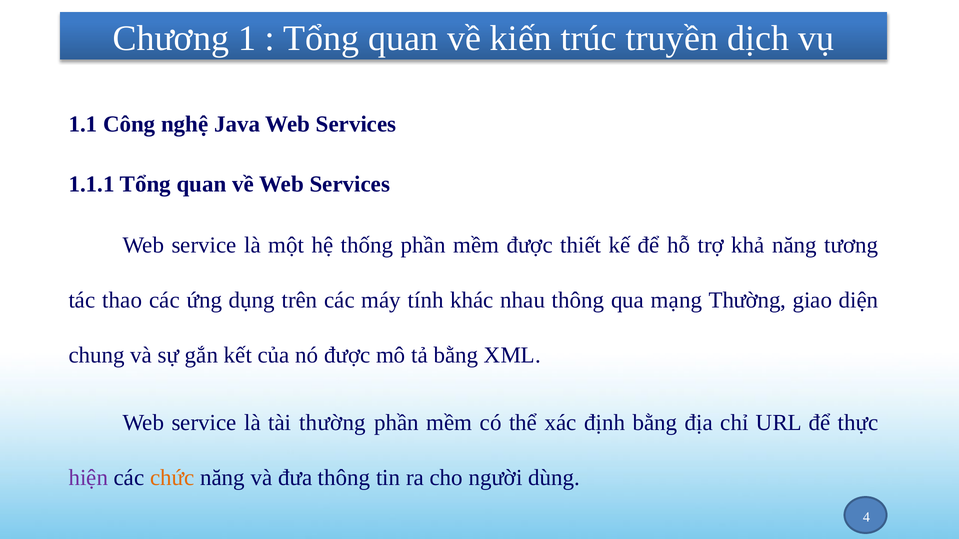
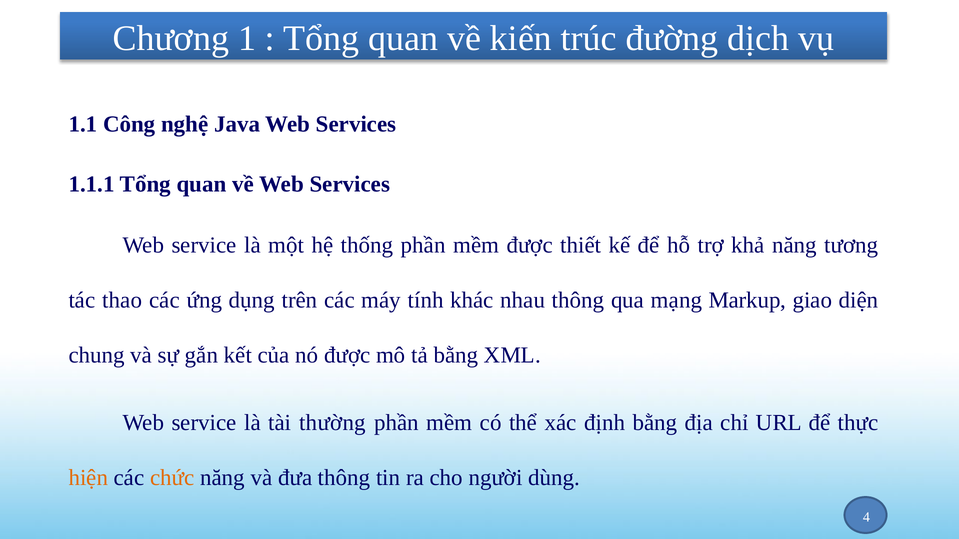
truyền: truyền -> đường
mạng Thường: Thường -> Markup
hiện colour: purple -> orange
